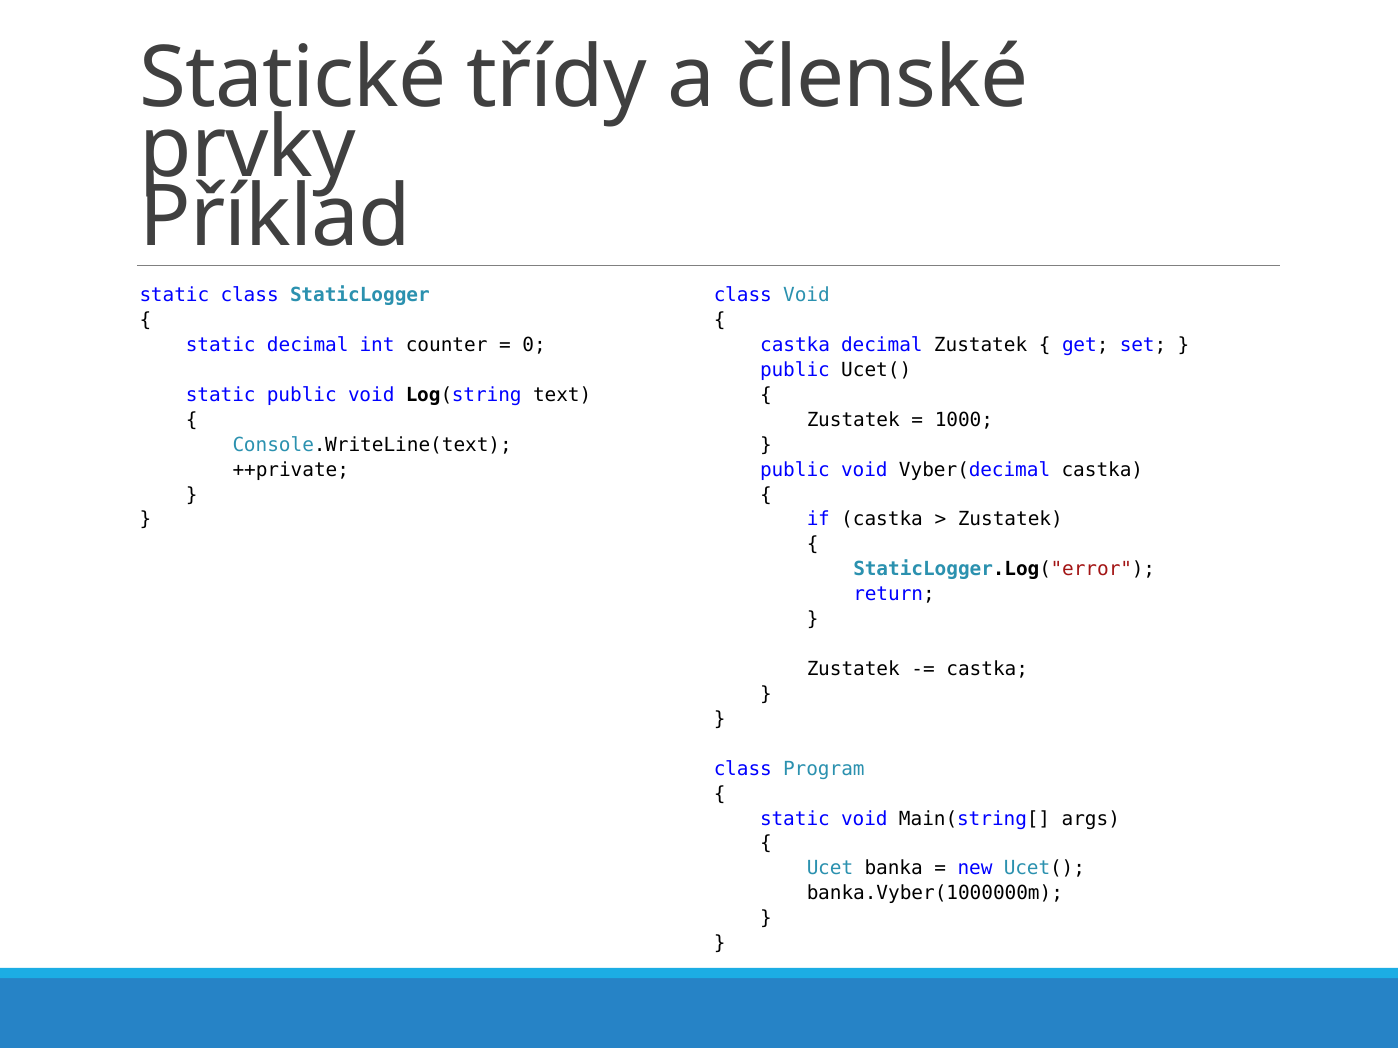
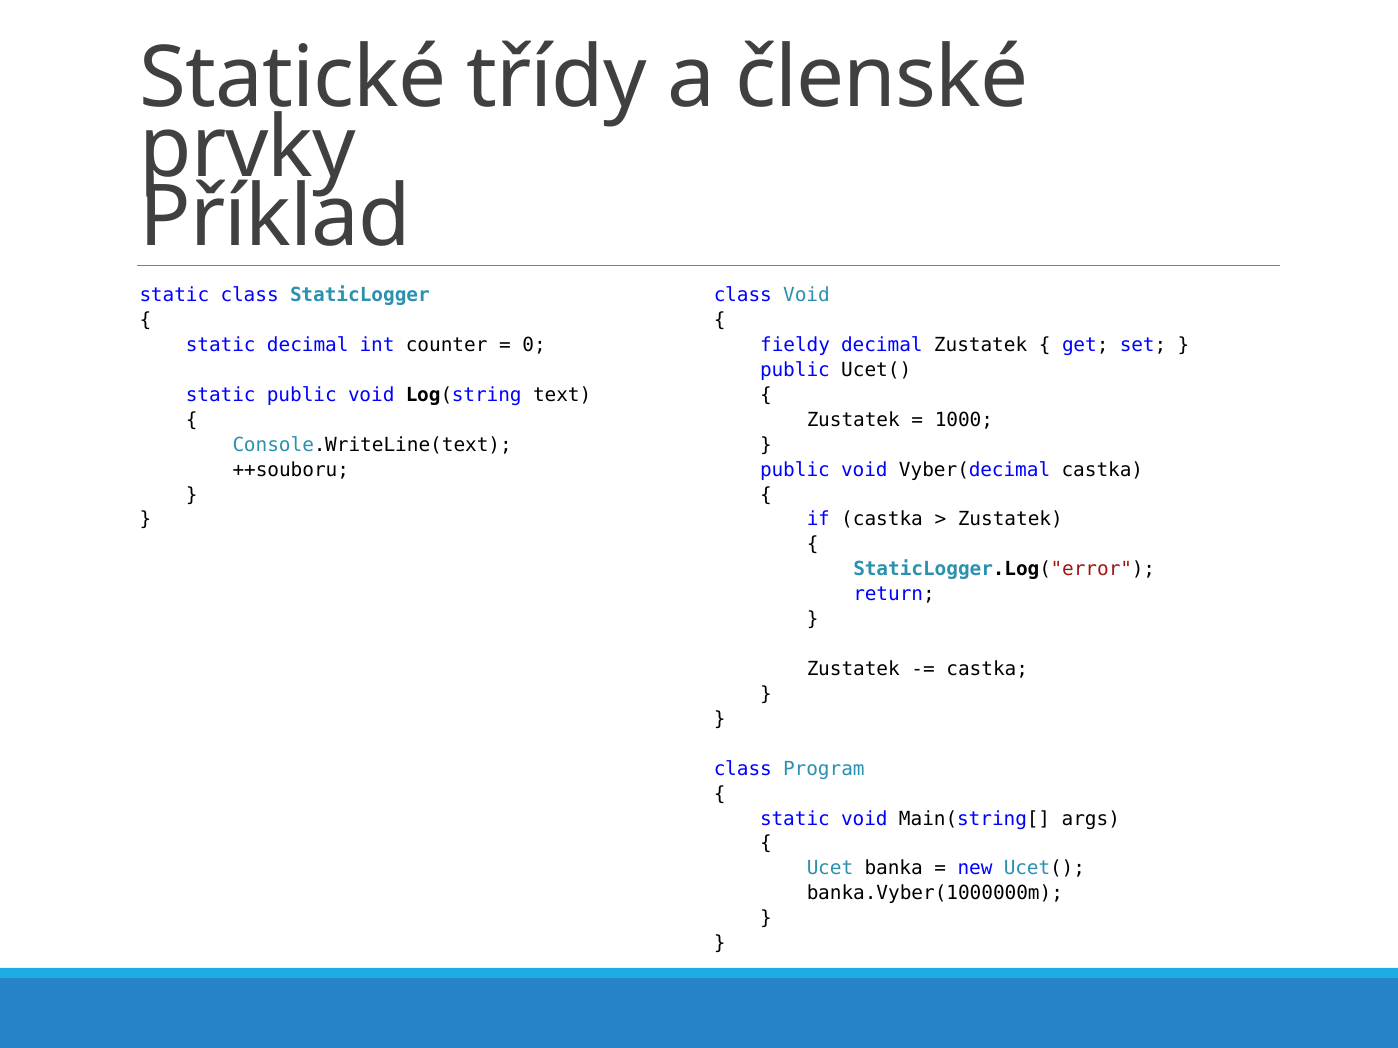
castka at (795, 345): castka -> fieldy
++private: ++private -> ++souboru
